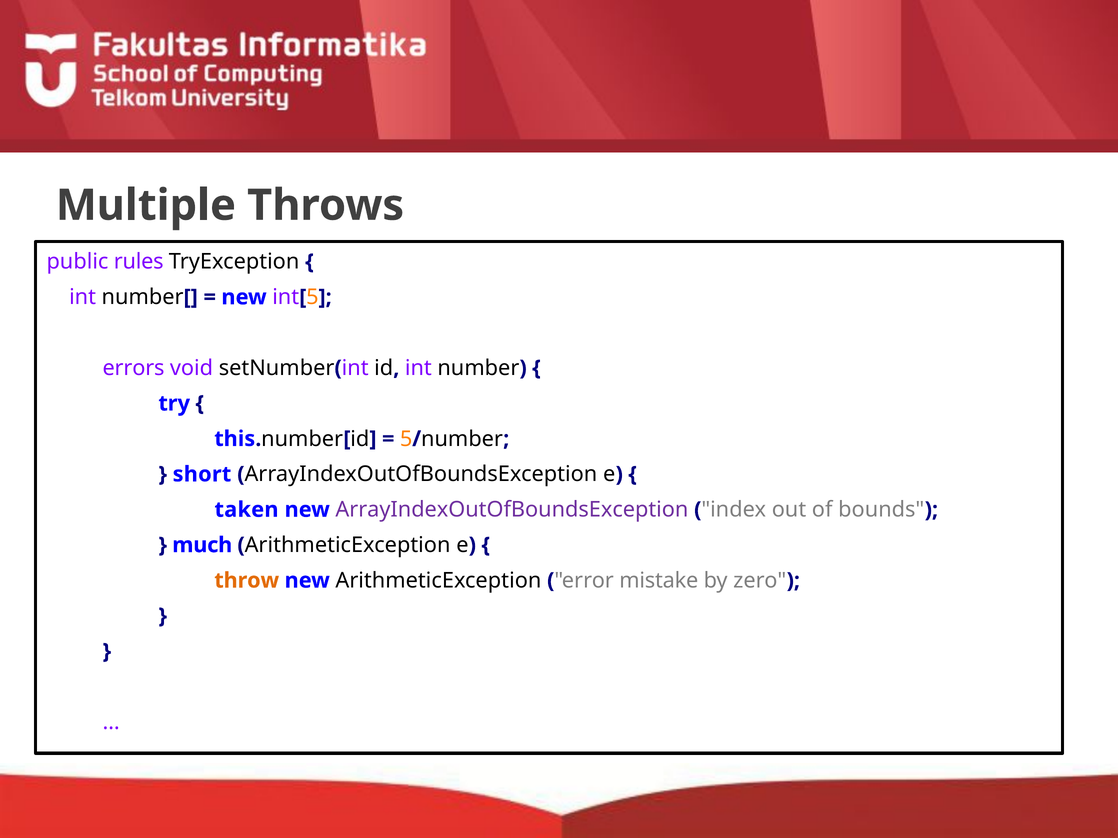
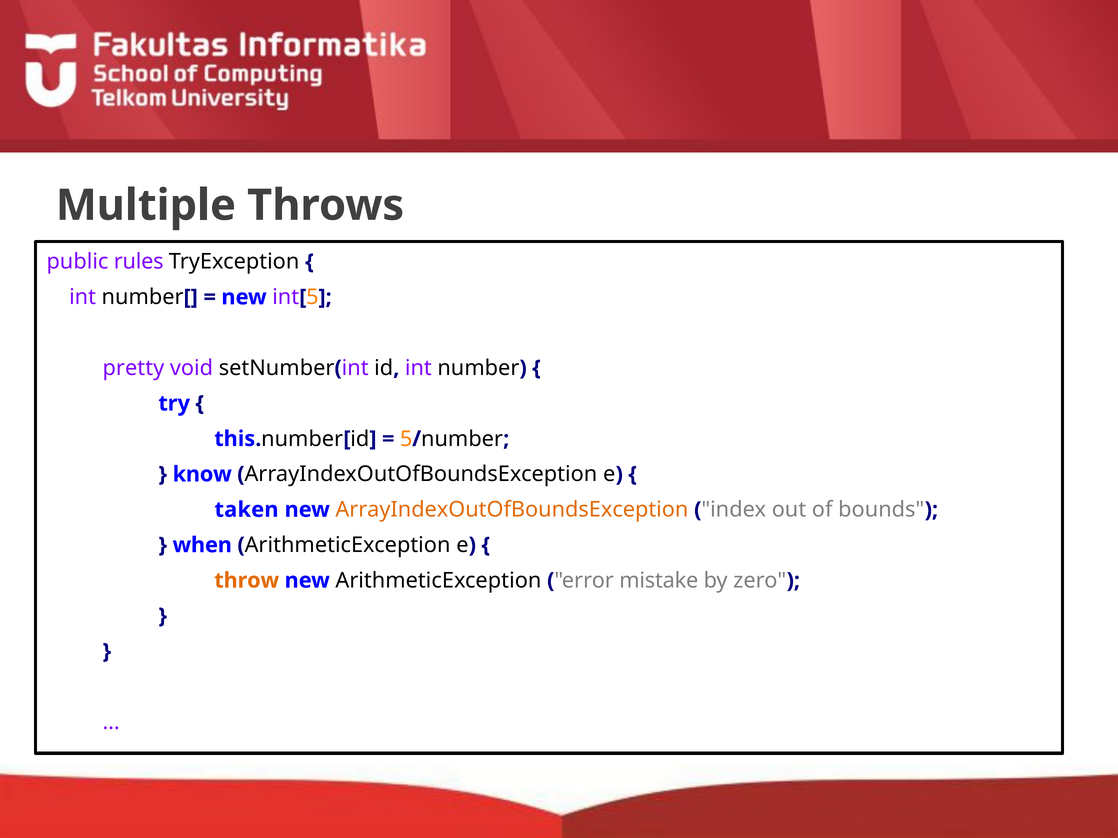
errors: errors -> pretty
short: short -> know
ArrayIndexOutOfBoundsException at (512, 510) colour: purple -> orange
much: much -> when
